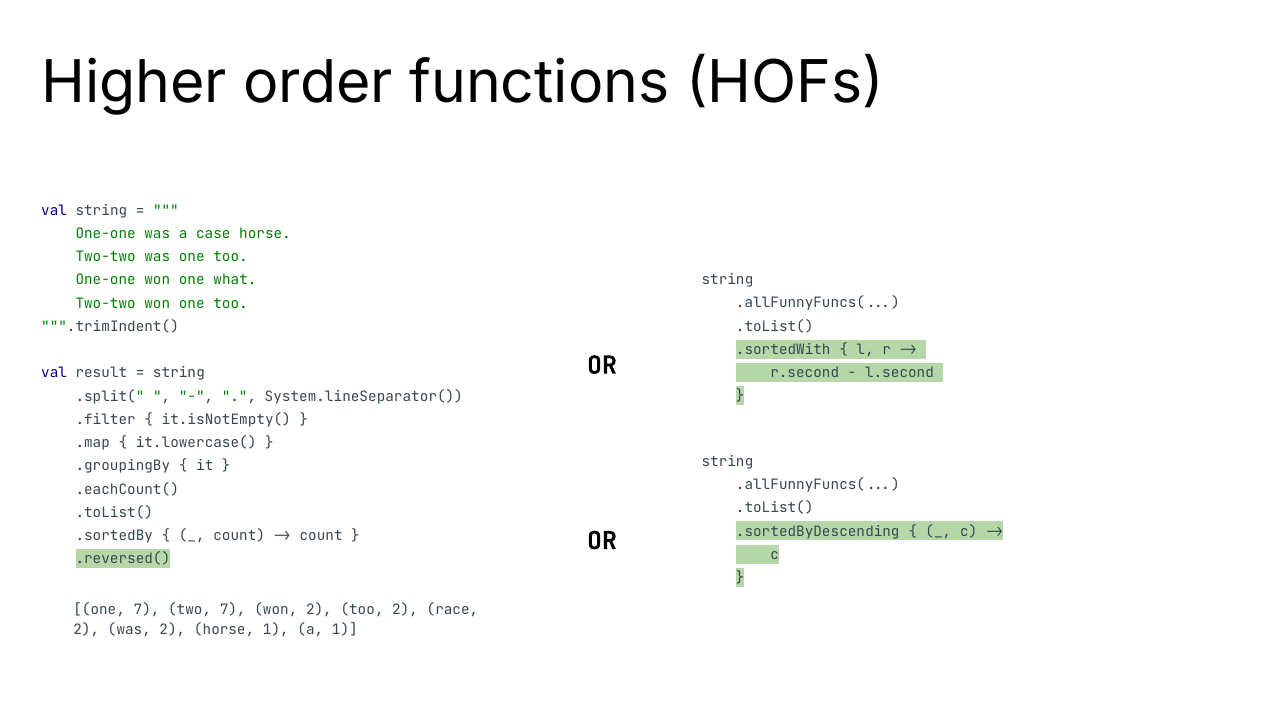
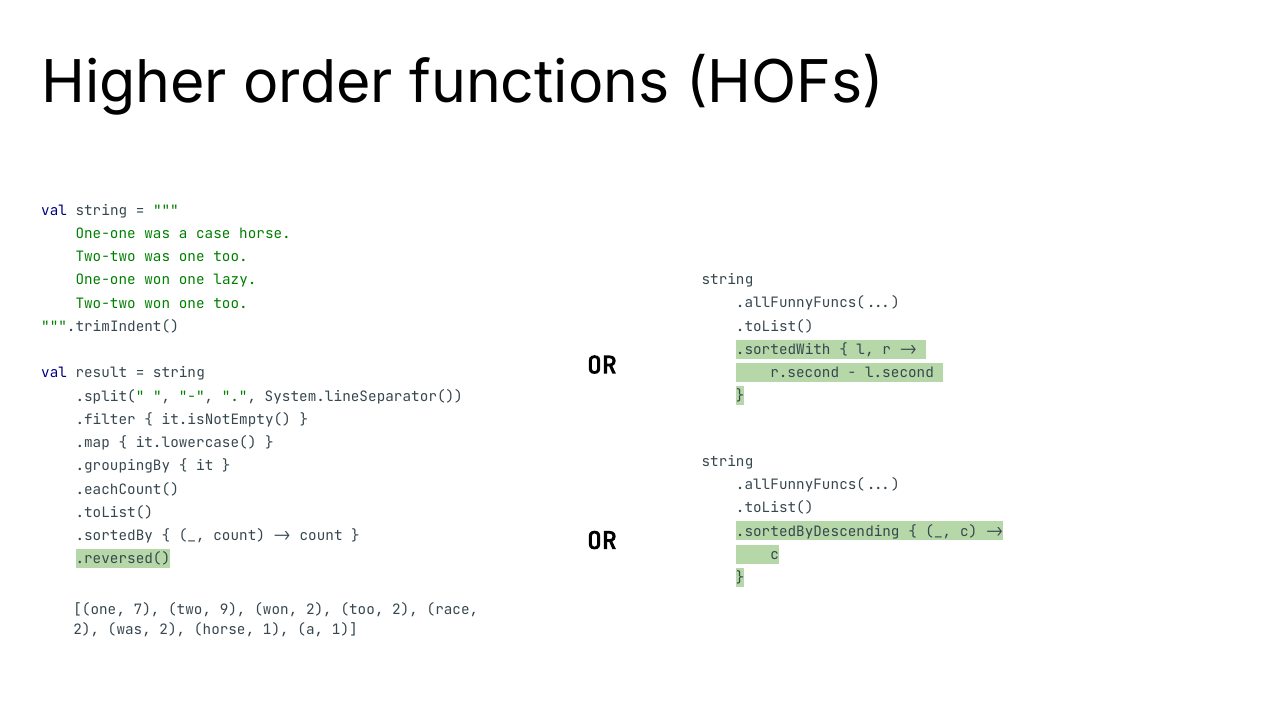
what: what -> lazy
two 7: 7 -> 9
